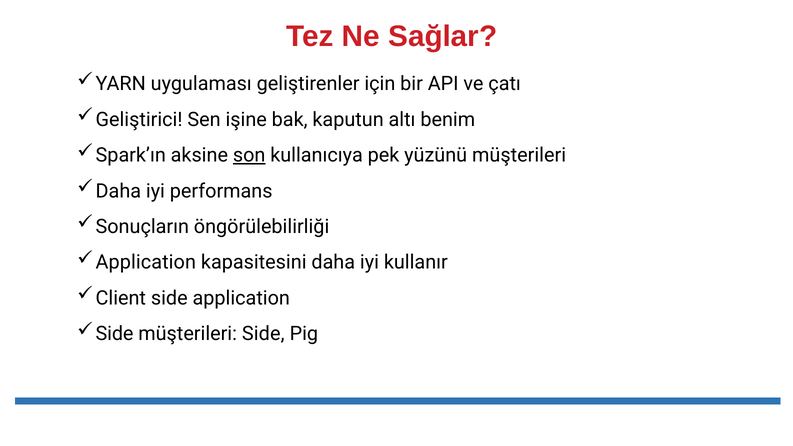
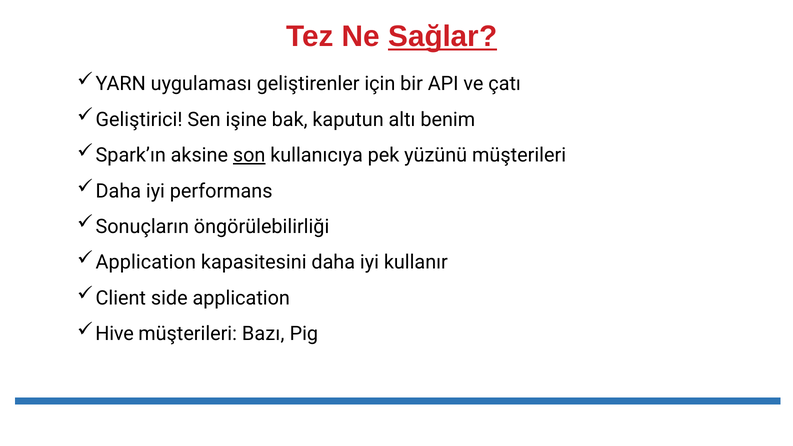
Sağlar underline: none -> present
Side at (115, 334): Side -> Hive
müşterileri Side: Side -> Bazı
